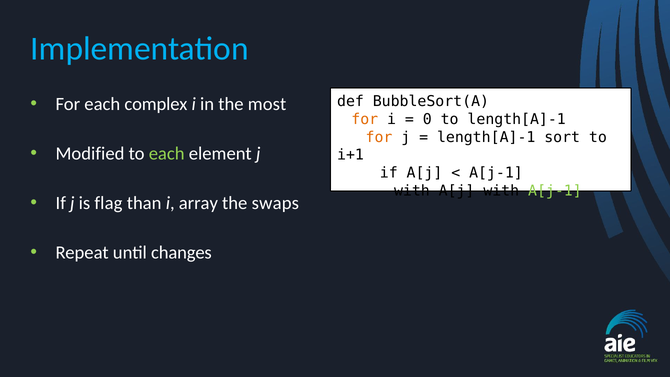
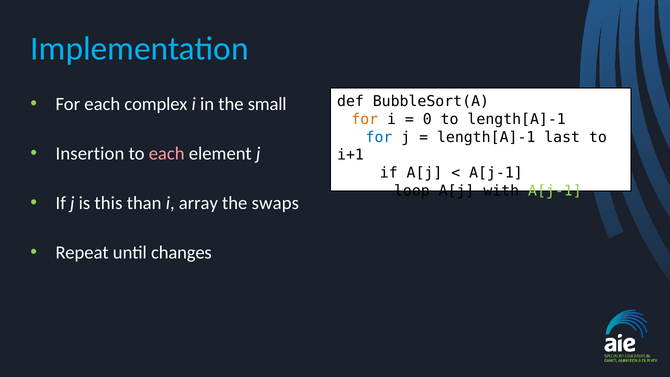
most: most -> small
for at (379, 137) colour: orange -> blue
sort: sort -> last
Modified: Modified -> Insertion
each at (167, 154) colour: light green -> pink
with at (412, 191): with -> loop
flag: flag -> this
